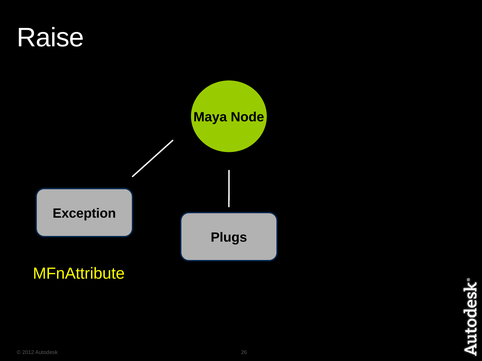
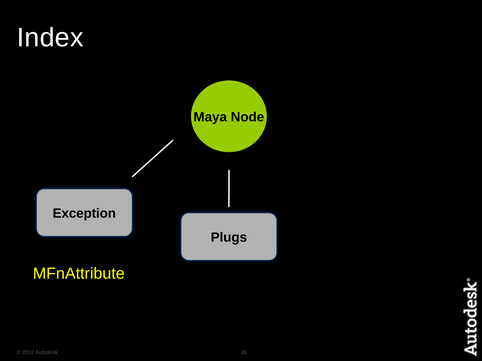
Raise: Raise -> Index
